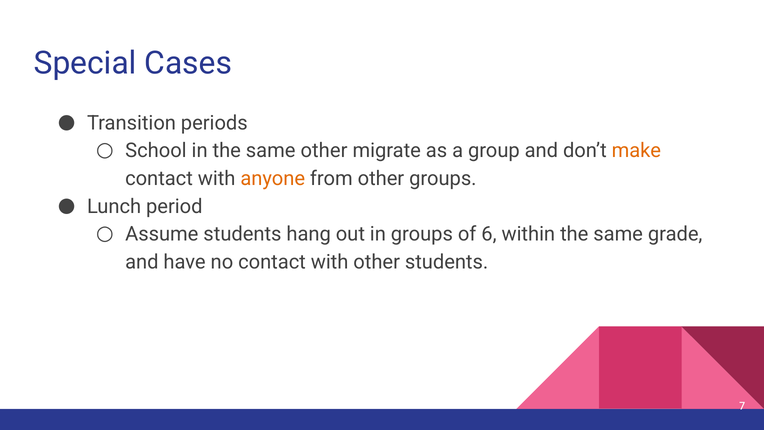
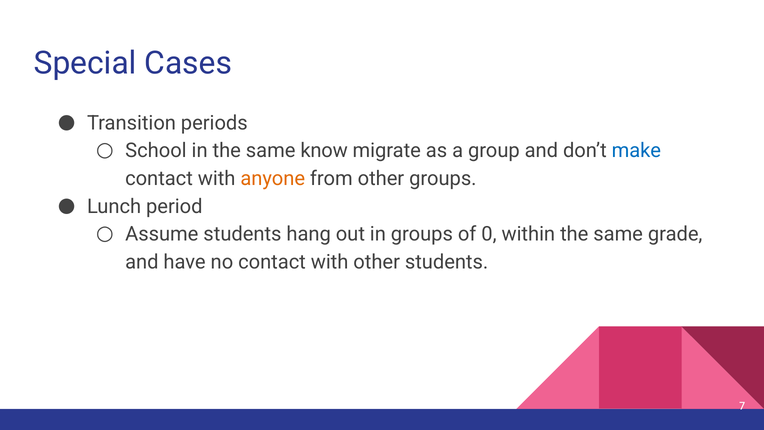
same other: other -> know
make colour: orange -> blue
6: 6 -> 0
